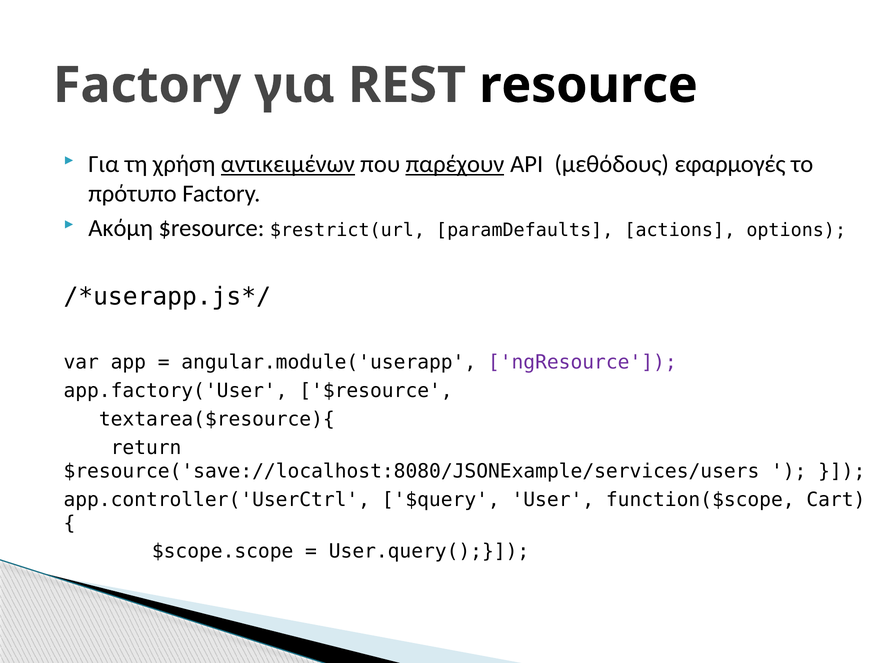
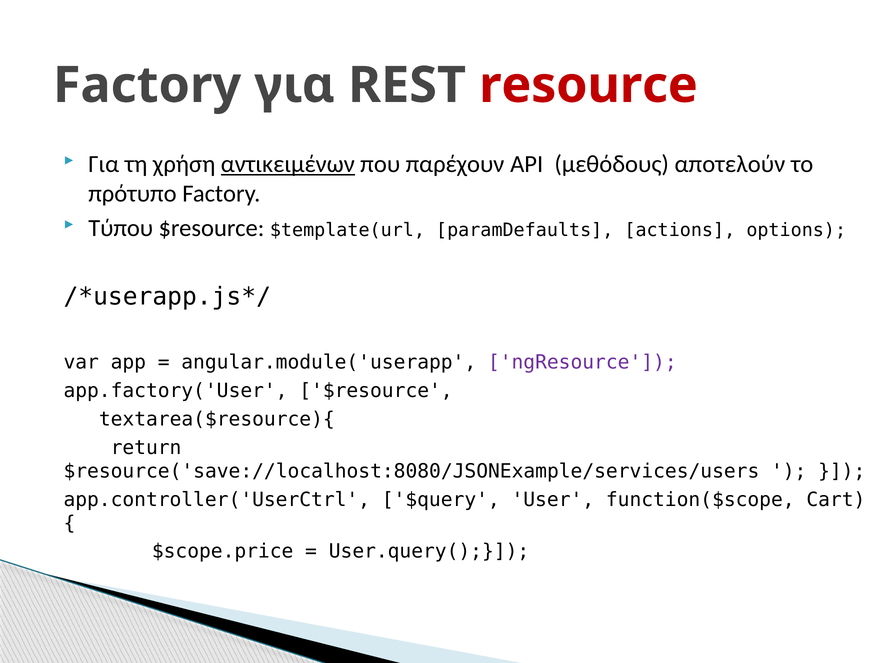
resource colour: black -> red
παρέχουν underline: present -> none
εφαρμογές: εφαρμογές -> αποτελούν
Ακόμη: Ακόμη -> Τύπου
$restrict(url: $restrict(url -> $template(url
$scope.scope: $scope.scope -> $scope.price
